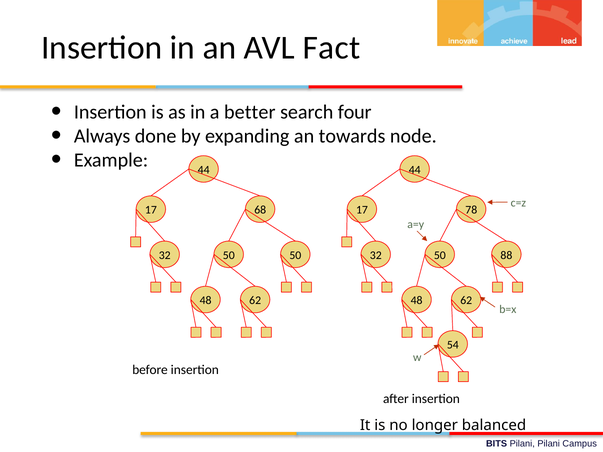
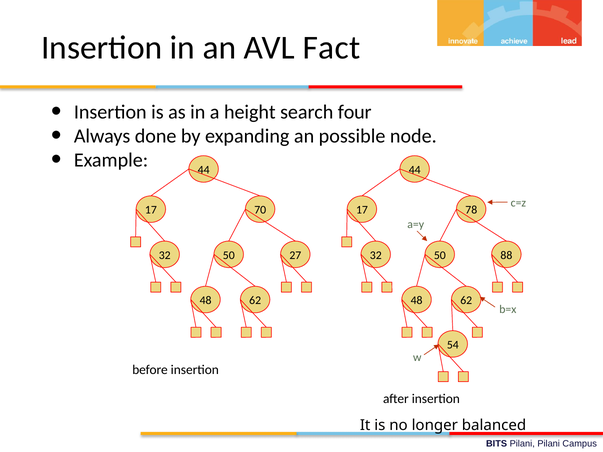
better: better -> height
towards: towards -> possible
68: 68 -> 70
50 50: 50 -> 27
